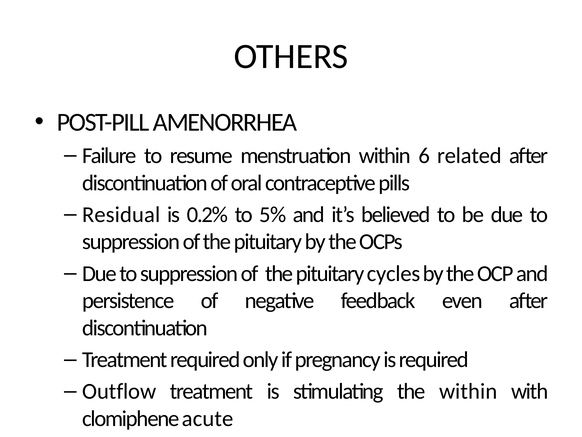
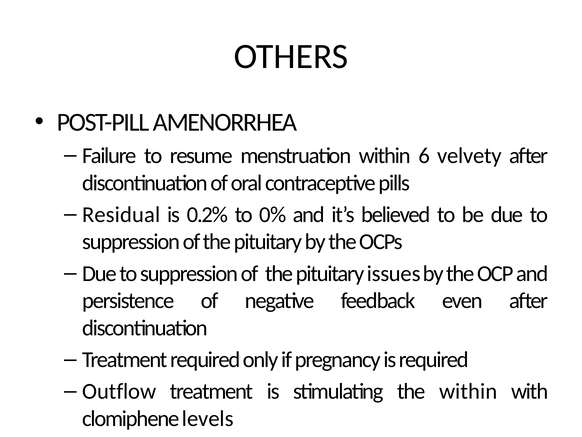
related: related -> velvety
5%: 5% -> 0%
cycles: cycles -> issues
acute: acute -> levels
